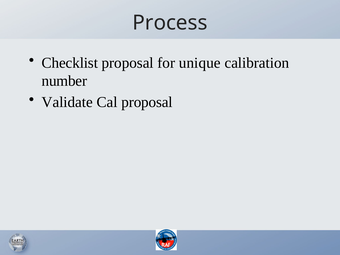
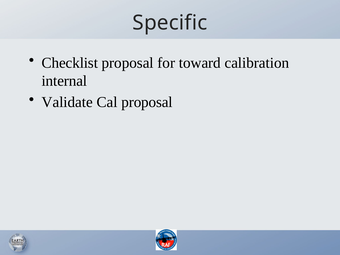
Process: Process -> Specific
unique: unique -> toward
number: number -> internal
